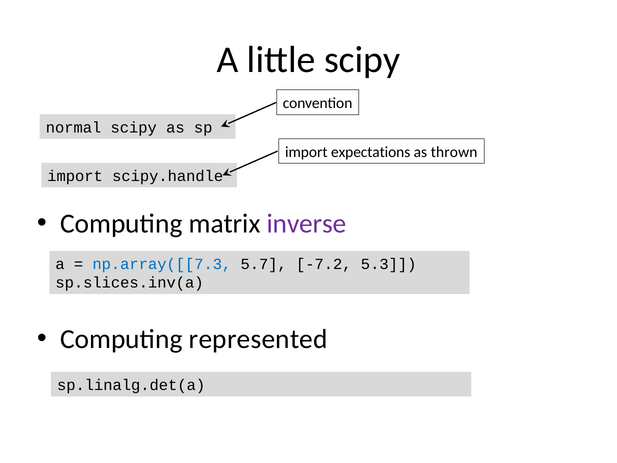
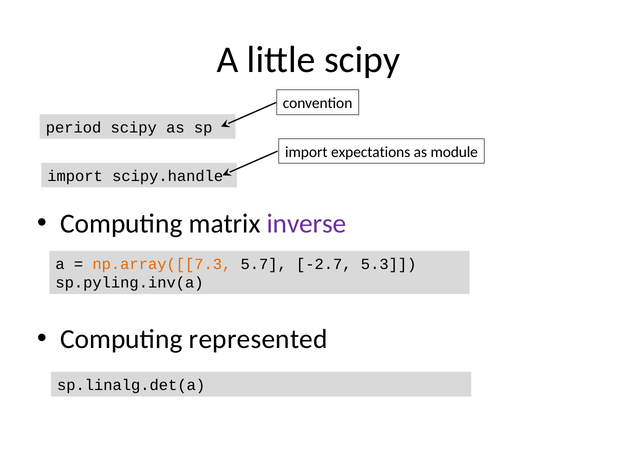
normal: normal -> period
thrown: thrown -> module
np.array([[7.3 colour: blue -> orange
-7.2: -7.2 -> -2.7
sp.slices.inv(a: sp.slices.inv(a -> sp.pyling.inv(a
